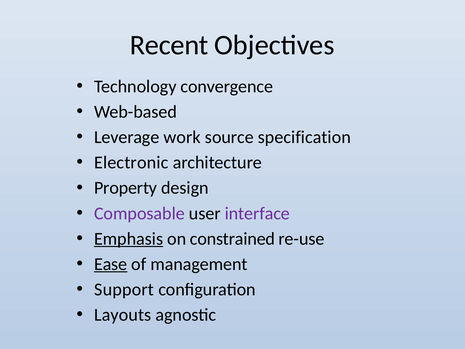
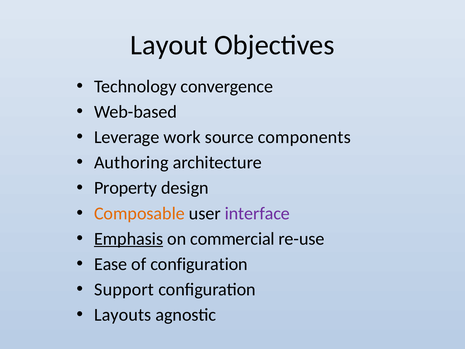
Recent: Recent -> Layout
specification: specification -> components
Electronic: Electronic -> Authoring
Composable colour: purple -> orange
constrained: constrained -> commercial
Ease underline: present -> none
of management: management -> configuration
